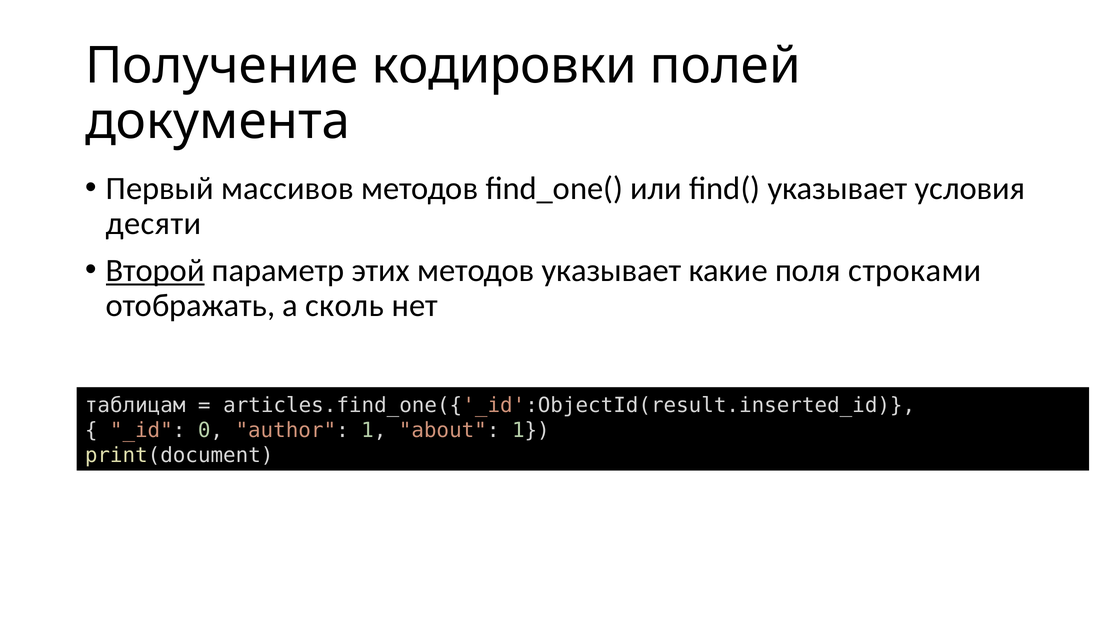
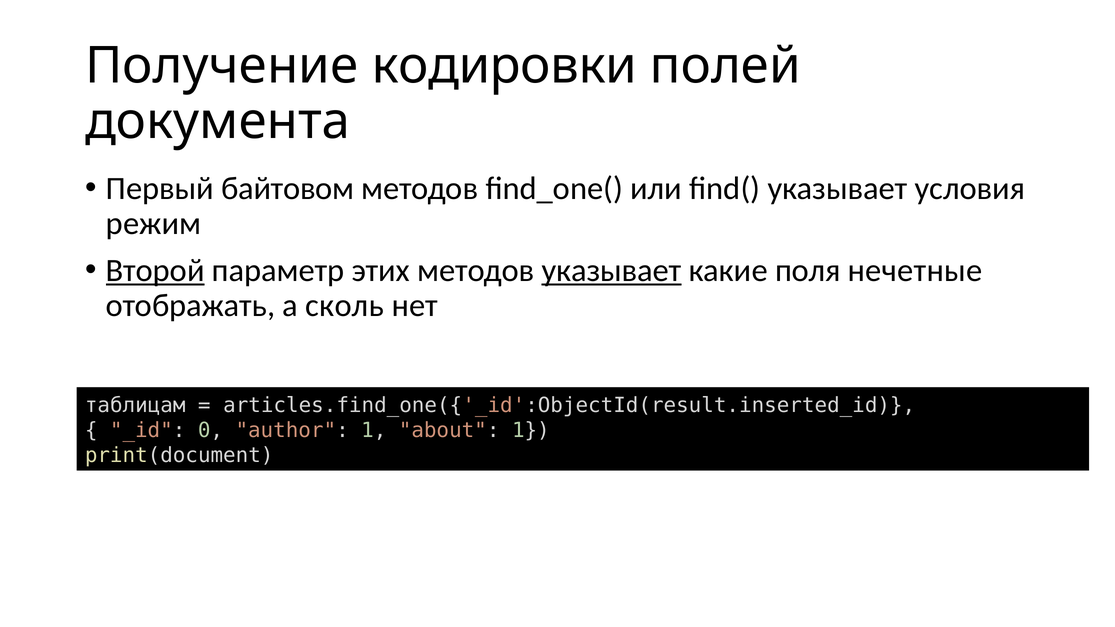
массивов: массивов -> байтовом
десяти: десяти -> режим
указывает at (612, 270) underline: none -> present
строками: строками -> нечетные
